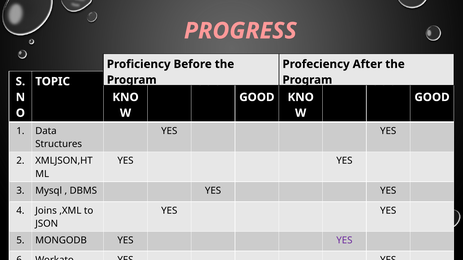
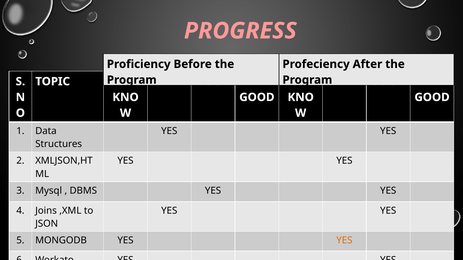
YES at (344, 241) colour: purple -> orange
